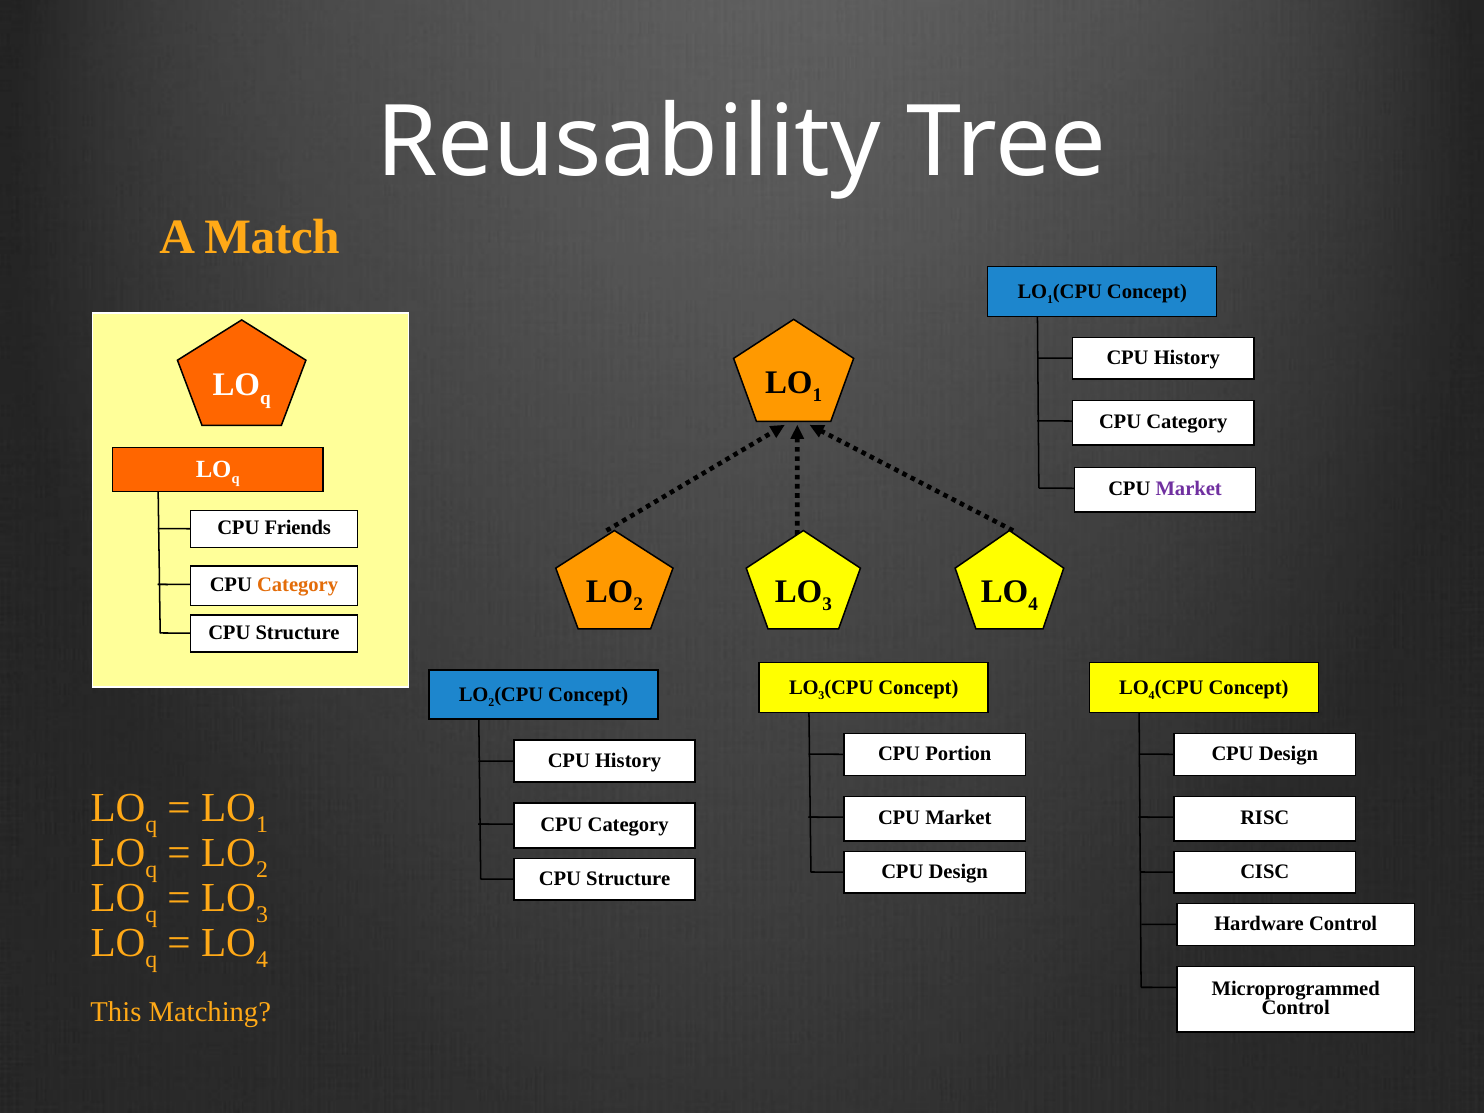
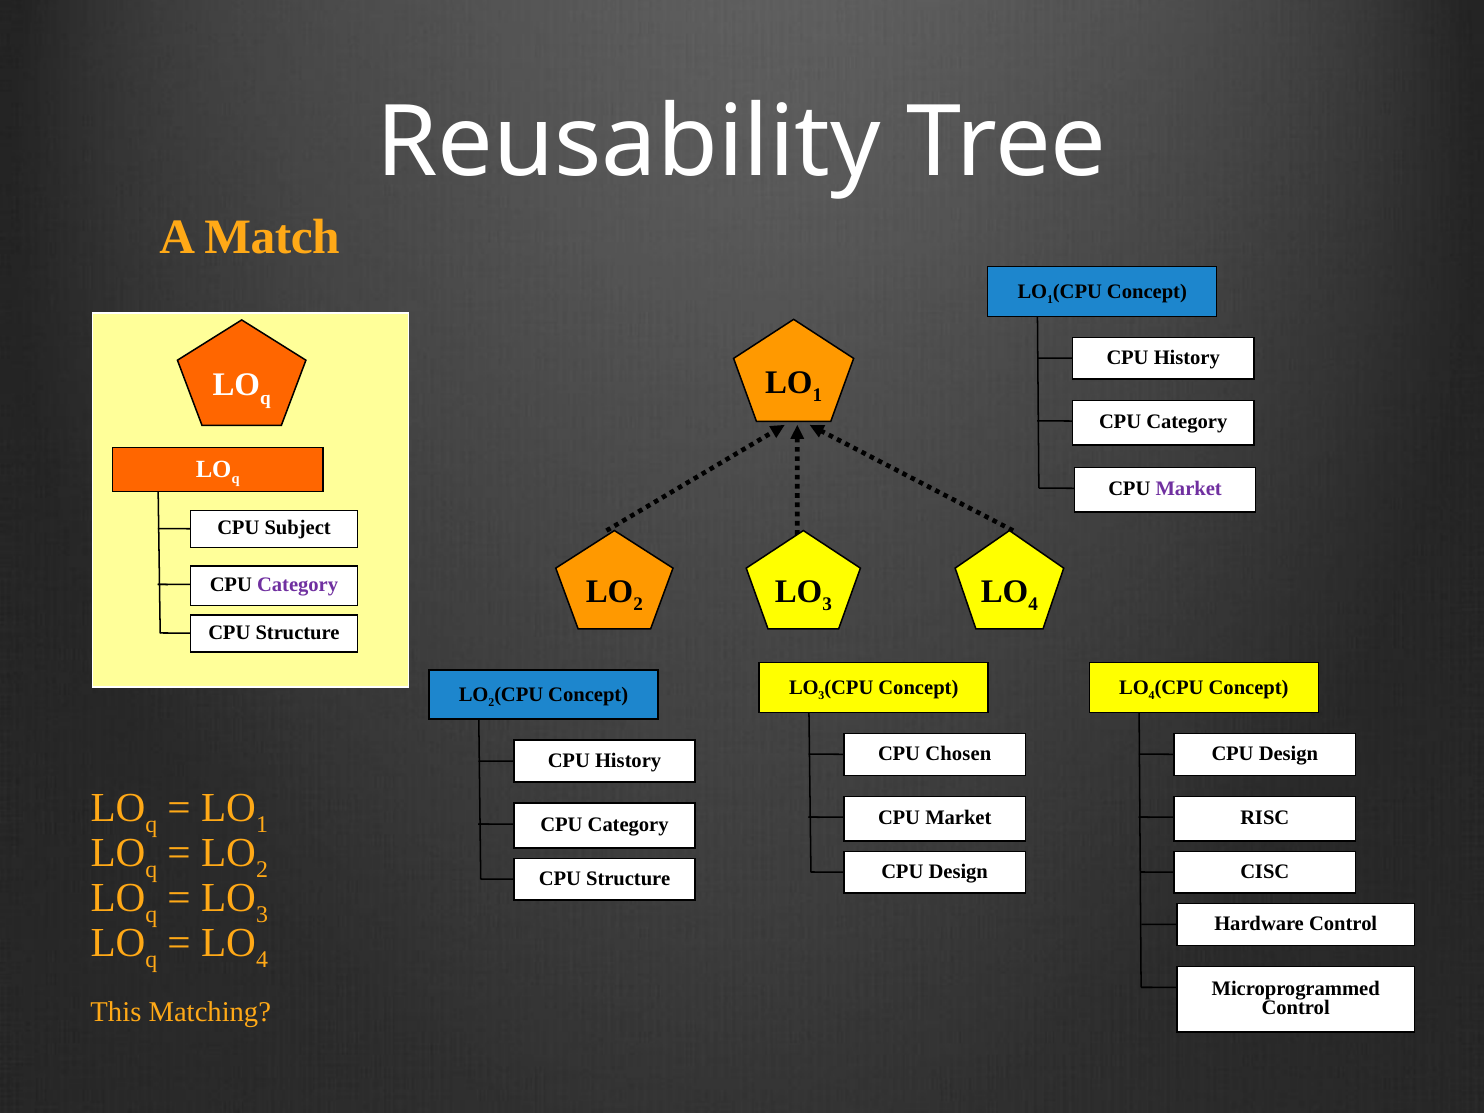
Friends: Friends -> Subject
Category at (298, 585) colour: orange -> purple
Portion: Portion -> Chosen
